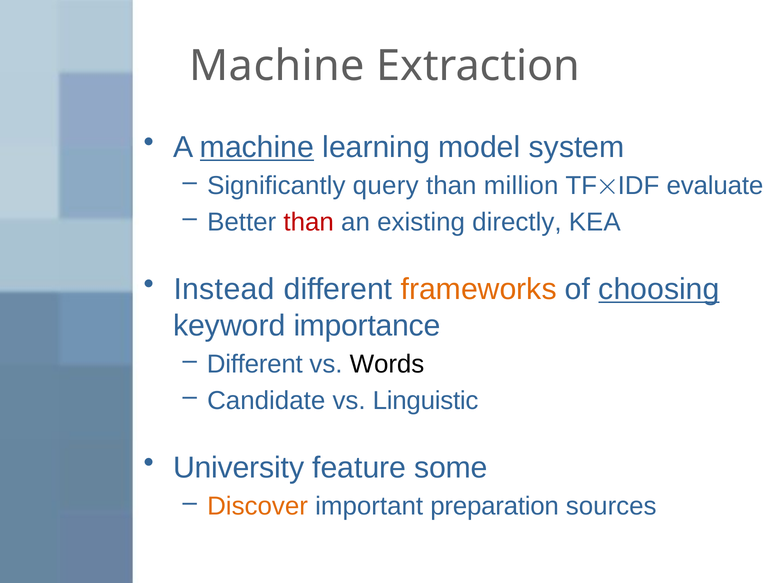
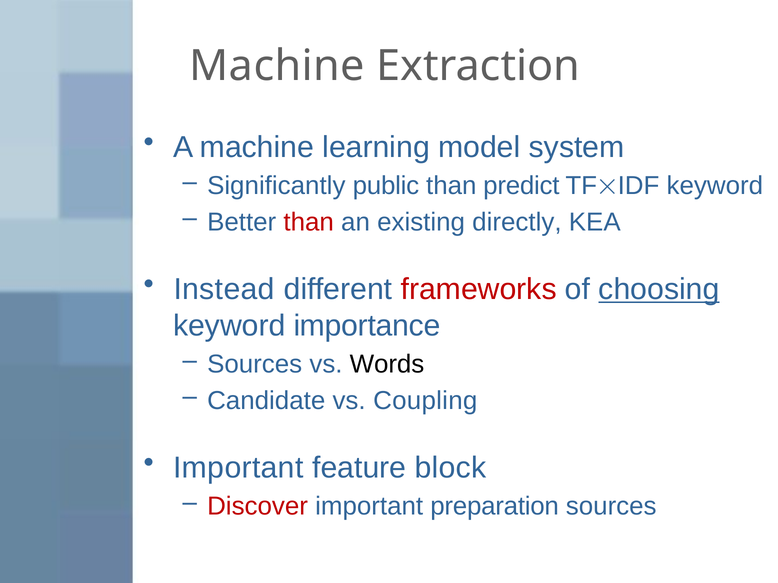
machine at (257, 147) underline: present -> none
query: query -> public
million: million -> predict
evaluate at (715, 186): evaluate -> keyword
frameworks colour: orange -> red
Different at (255, 365): Different -> Sources
Linguistic: Linguistic -> Coupling
University at (239, 468): University -> Important
some: some -> block
Discover colour: orange -> red
